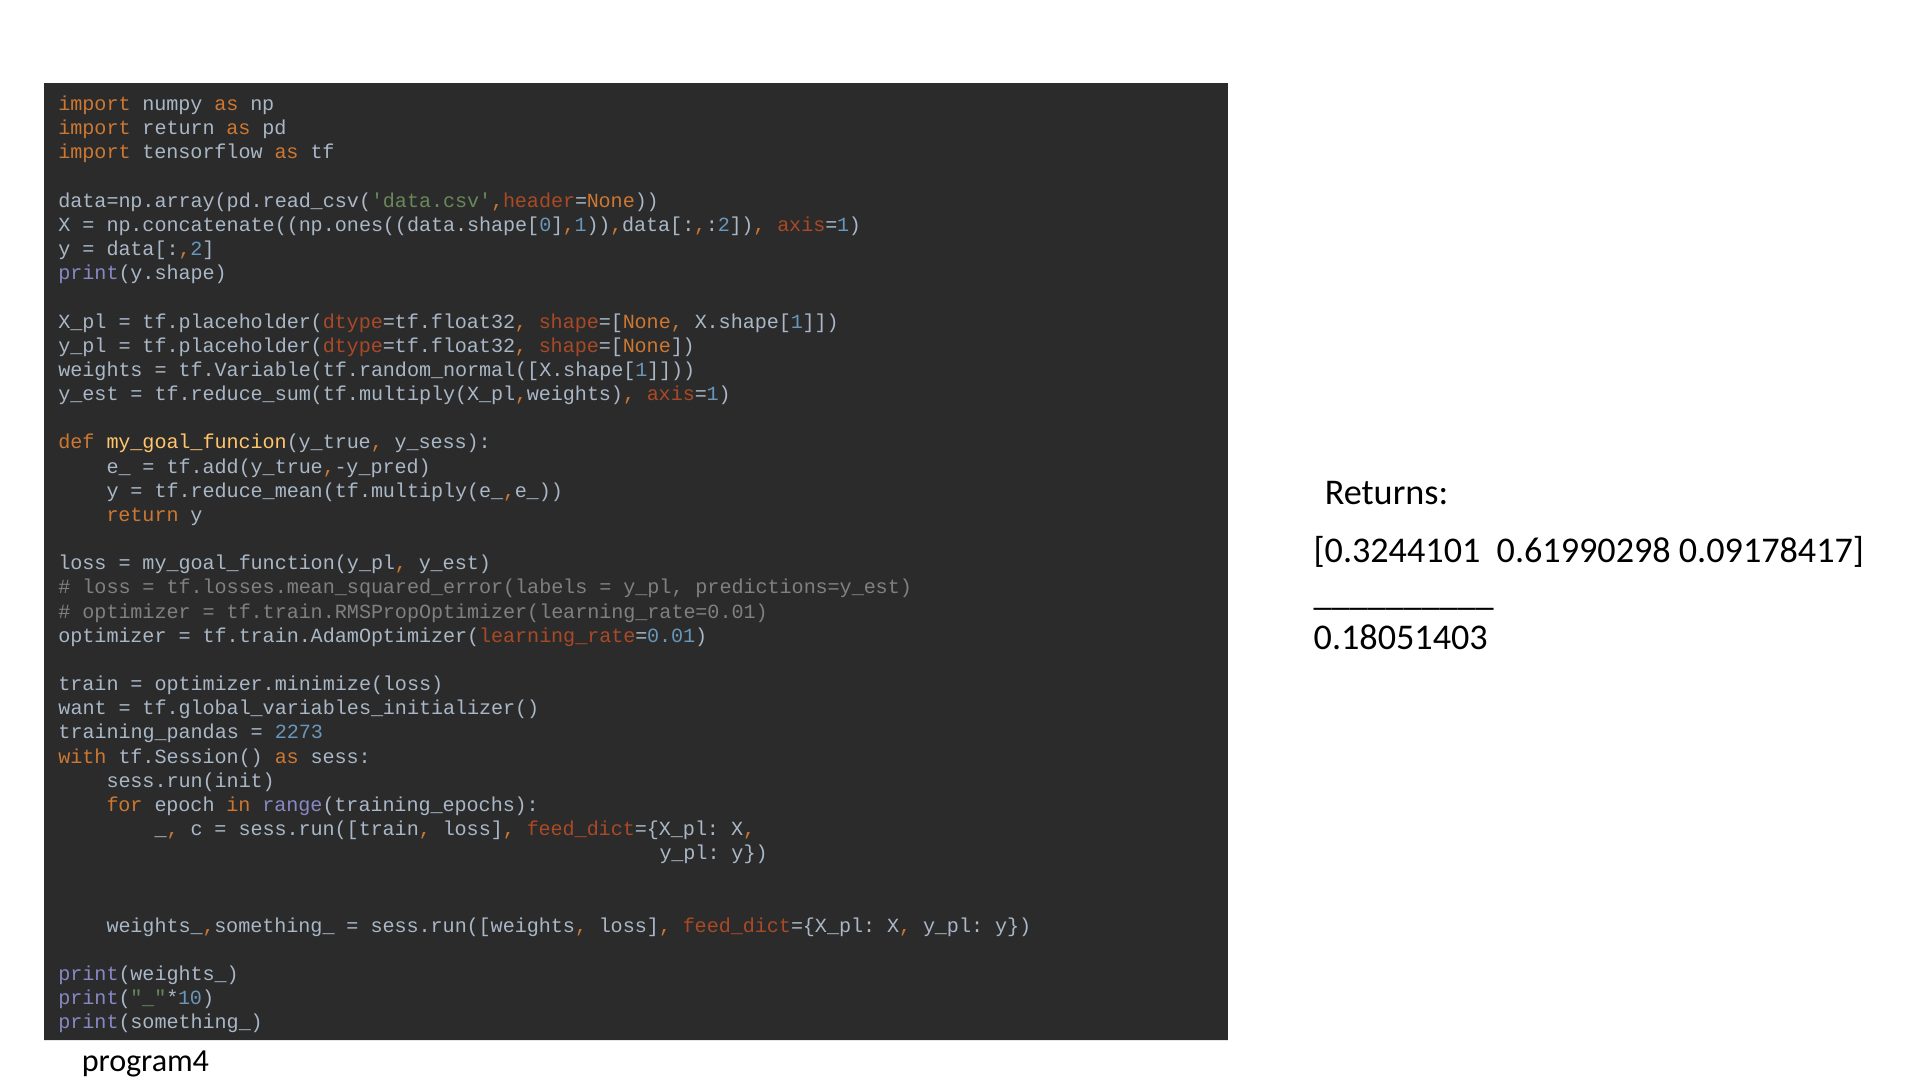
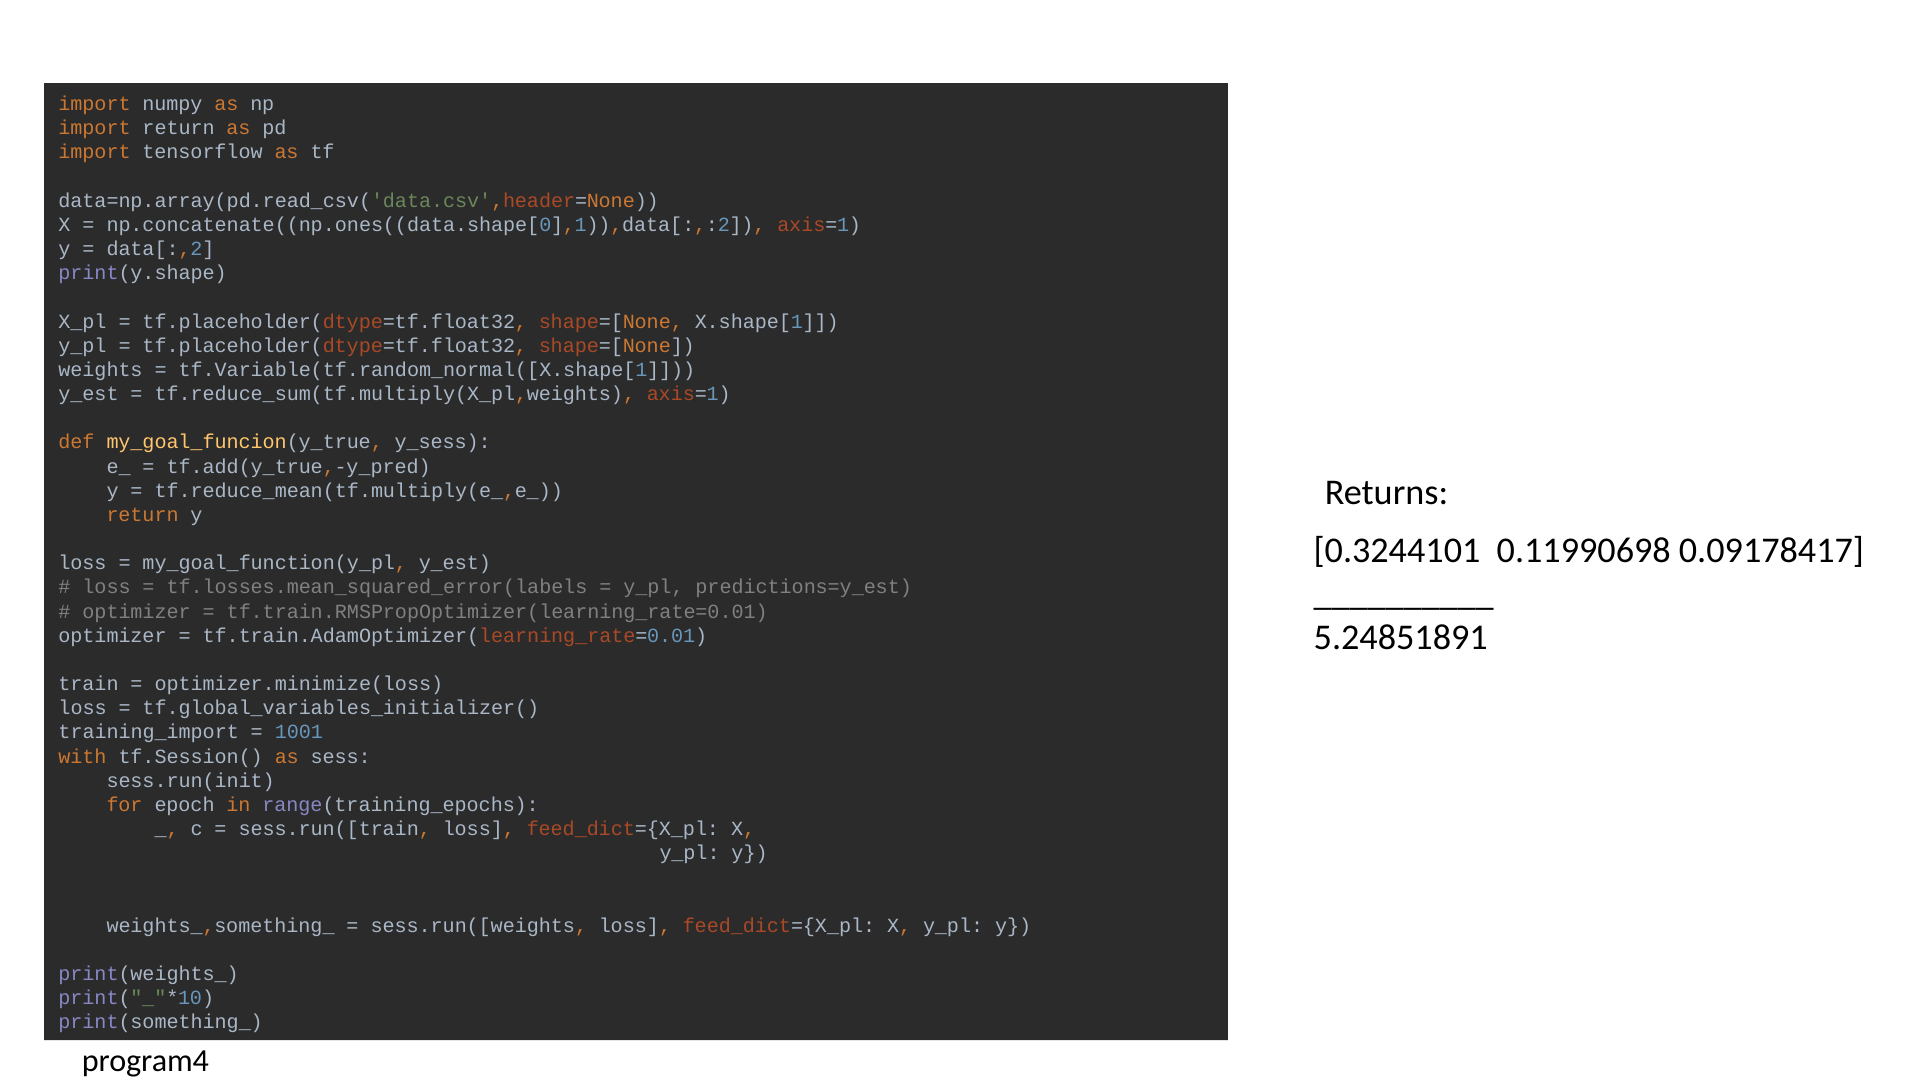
0.61990298: 0.61990298 -> 0.11990698
0.18051403: 0.18051403 -> 5.24851891
want at (83, 708): want -> loss
training_pandas: training_pandas -> training_import
2273: 2273 -> 1001
